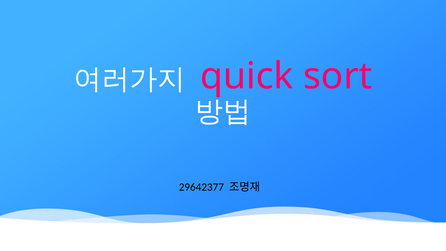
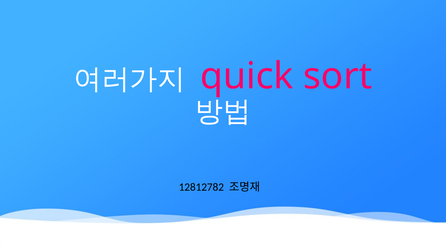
29642377: 29642377 -> 12812782
